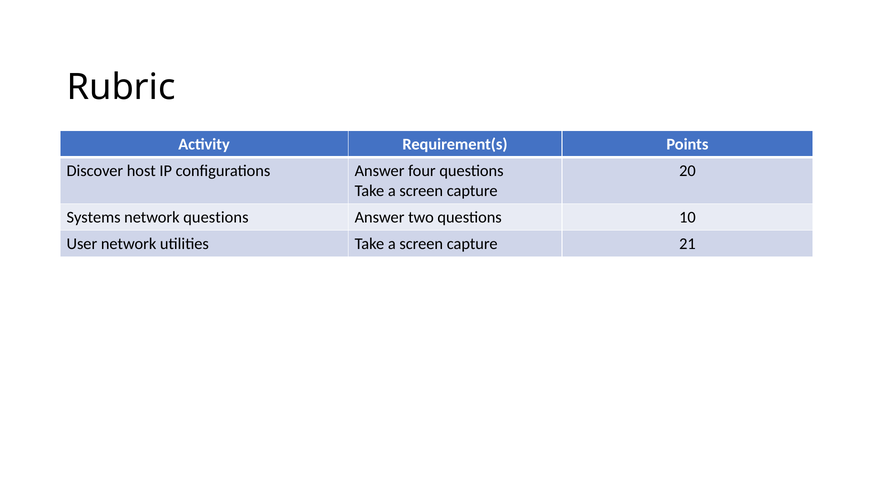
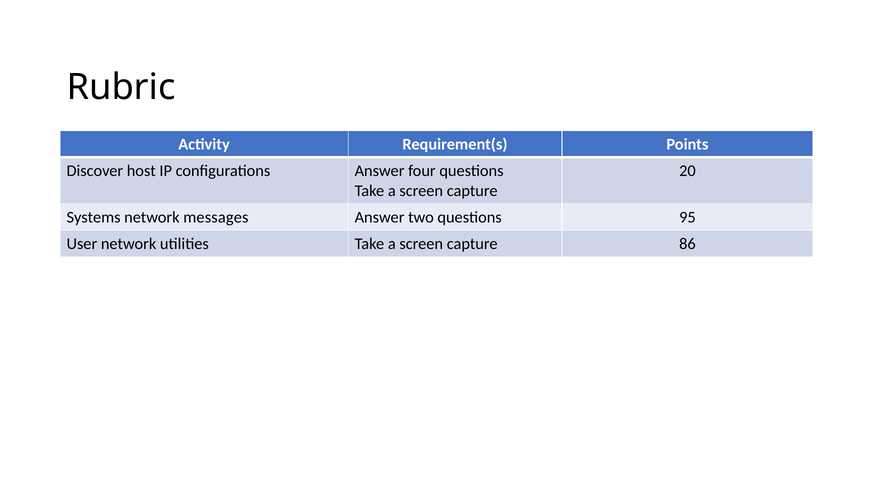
network questions: questions -> messages
10: 10 -> 95
21: 21 -> 86
